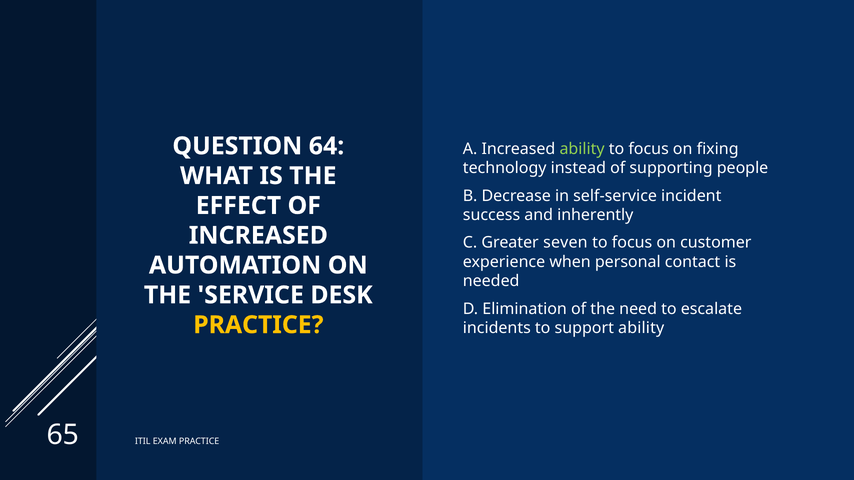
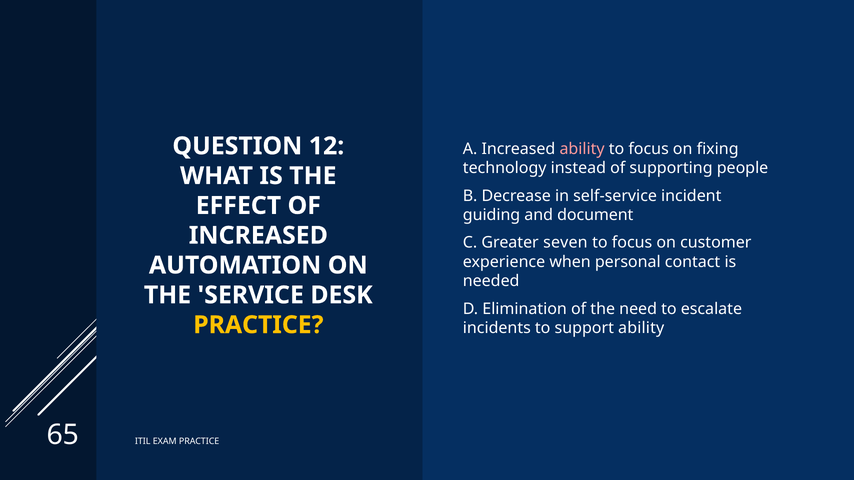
64: 64 -> 12
ability at (582, 149) colour: light green -> pink
success: success -> guiding
inherently: inherently -> document
